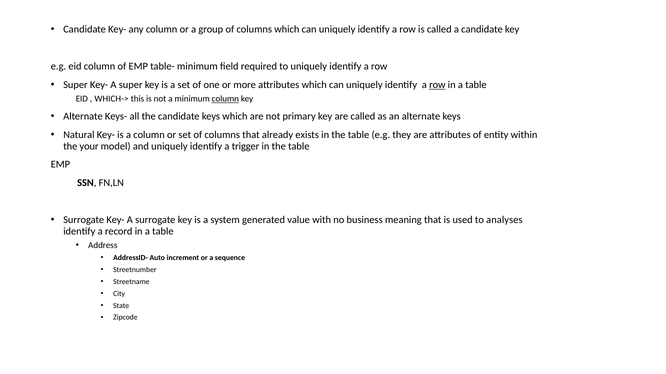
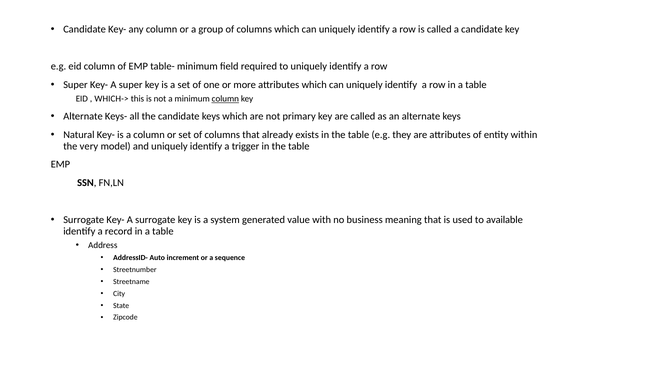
row at (437, 85) underline: present -> none
your: your -> very
analyses: analyses -> available
